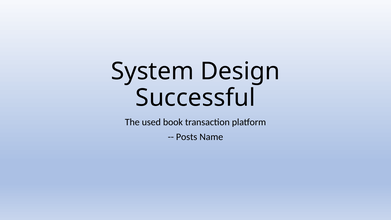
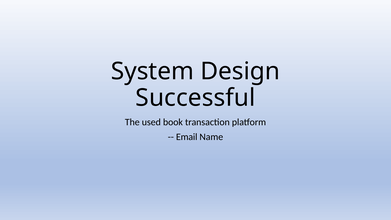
Posts: Posts -> Email
